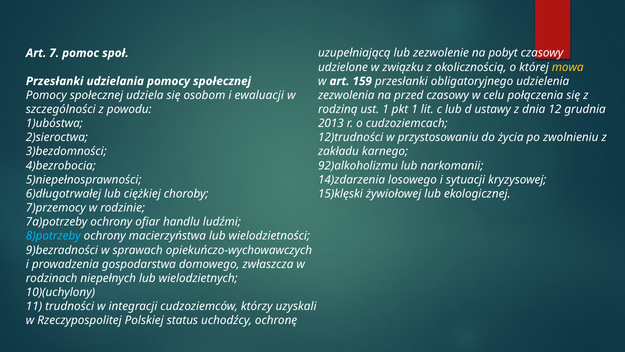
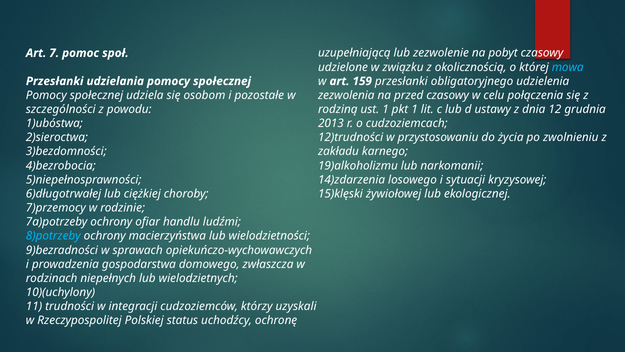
mowa colour: yellow -> light blue
ewaluacji: ewaluacji -> pozostałe
92)alkoholizmu: 92)alkoholizmu -> 19)alkoholizmu
